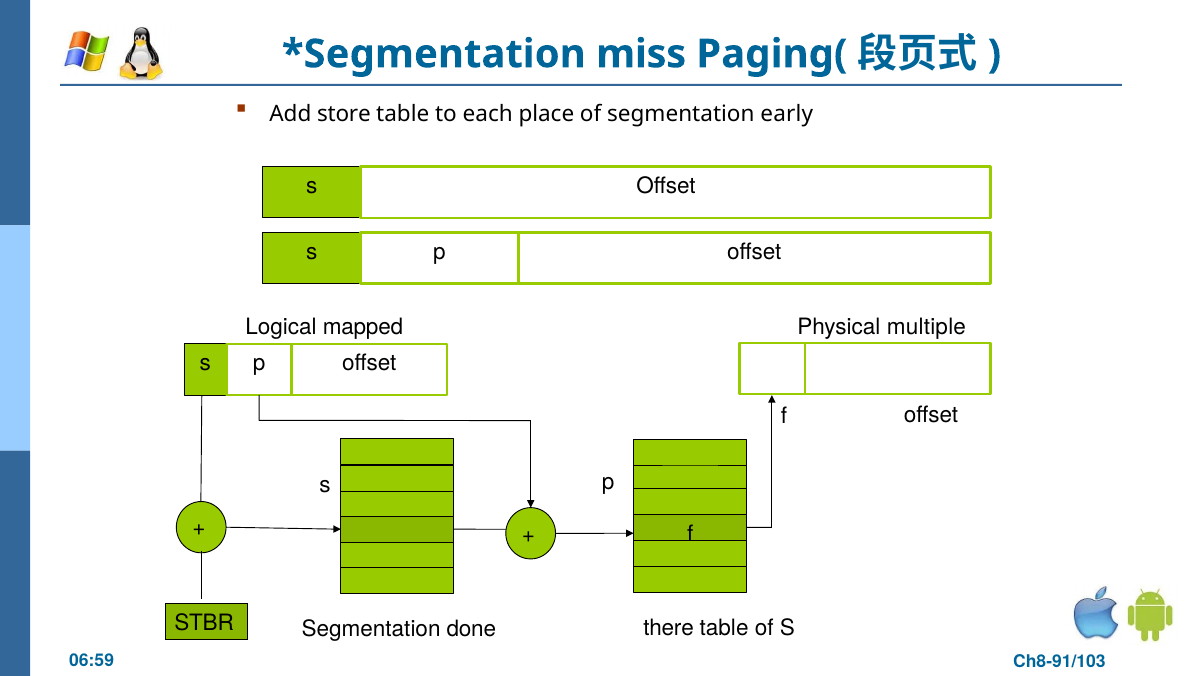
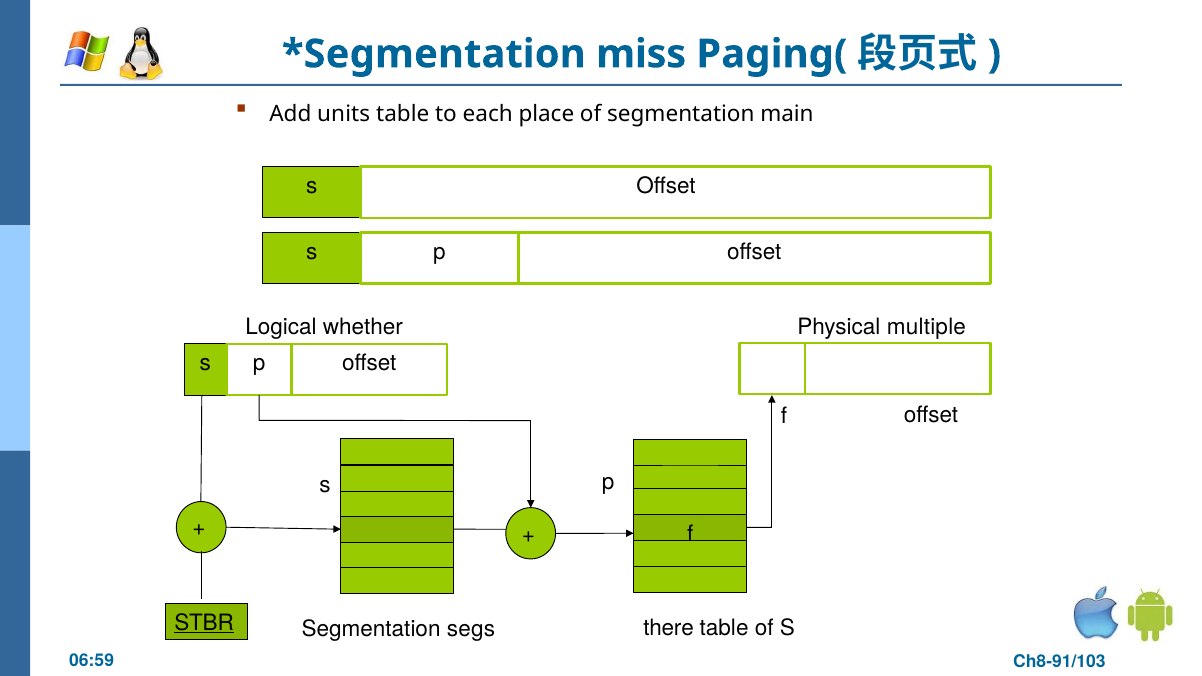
store: store -> units
early: early -> main
mapped: mapped -> whether
STBR underline: none -> present
done: done -> segs
